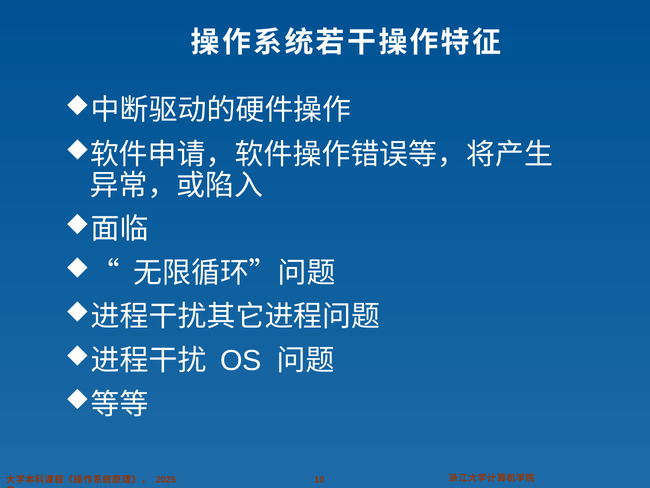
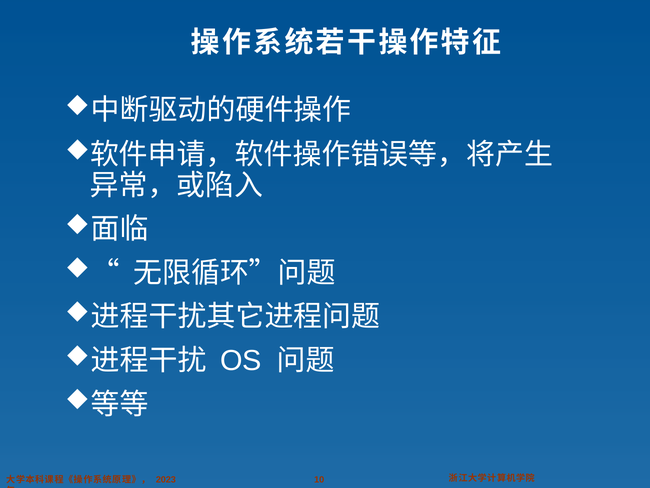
2025: 2025 -> 2023
